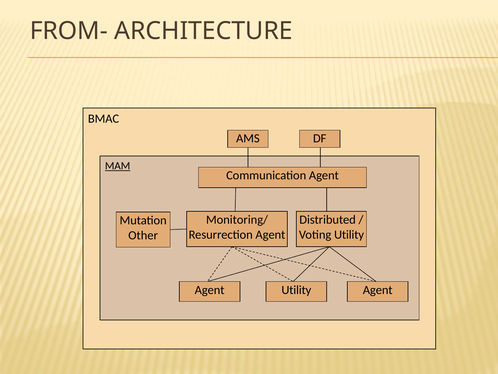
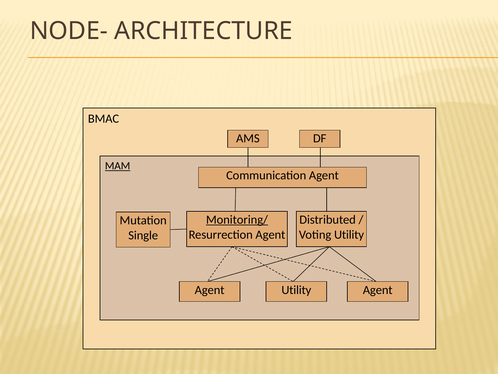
FROM-: FROM- -> NODE-
Monitoring/ underline: none -> present
Other: Other -> Single
